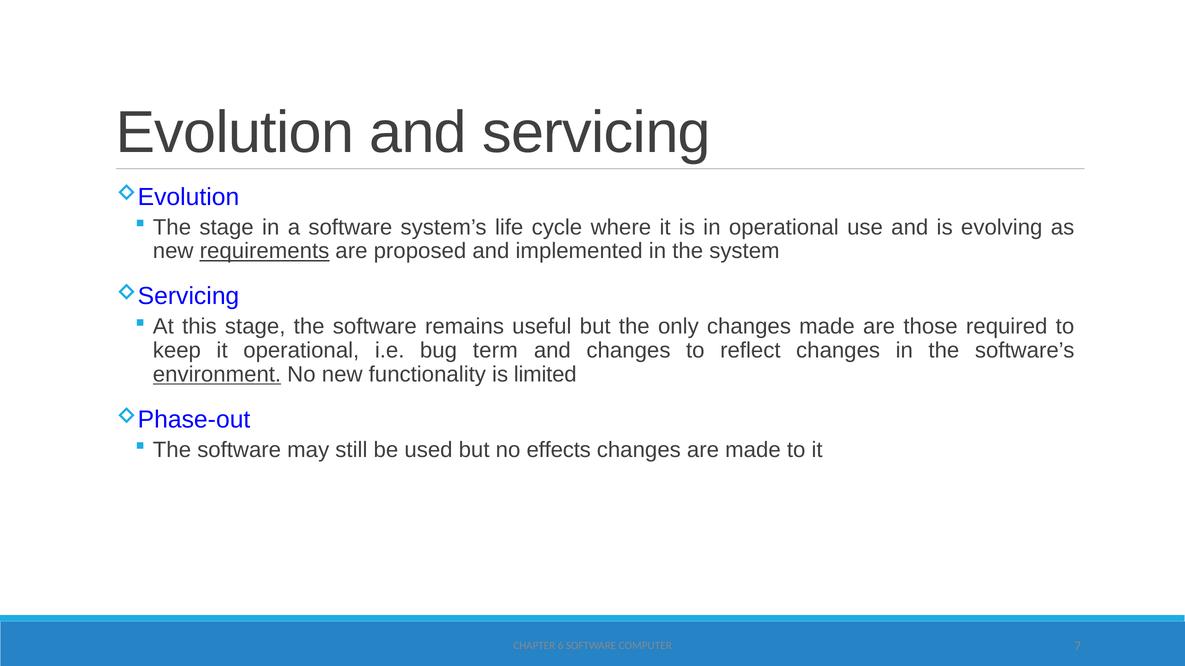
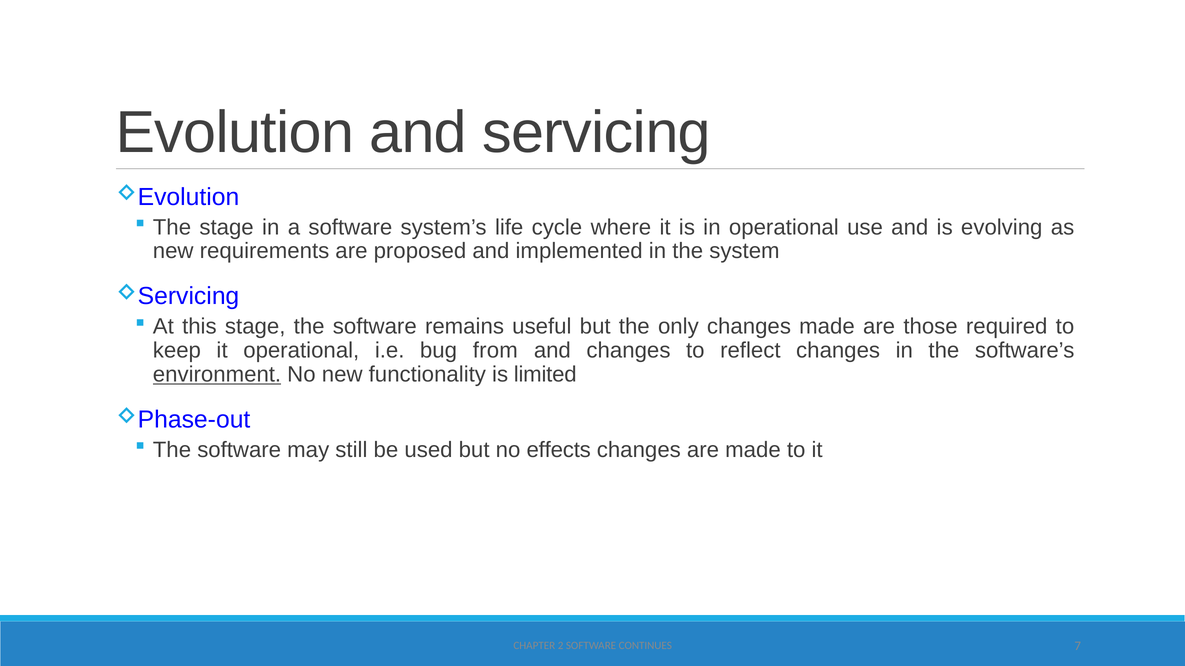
requirements underline: present -> none
term: term -> from
6: 6 -> 2
COMPUTER: COMPUTER -> CONTINUES
